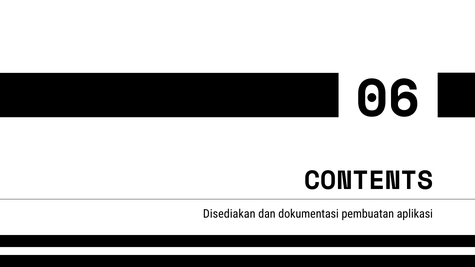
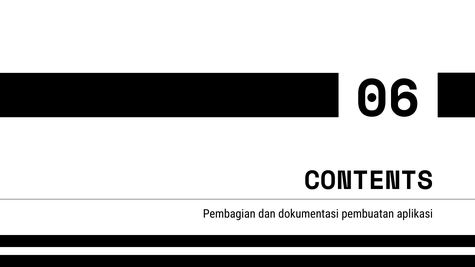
Disediakan: Disediakan -> Pembagian
